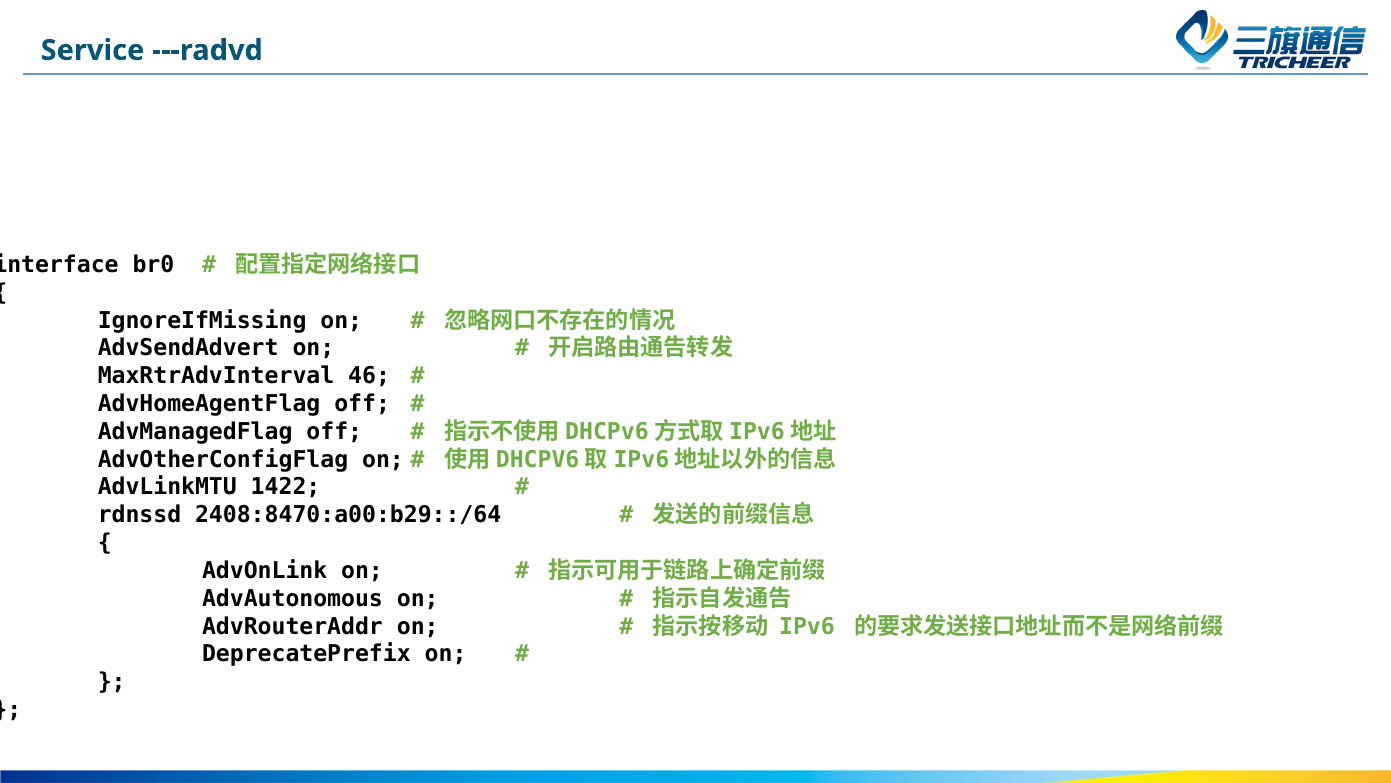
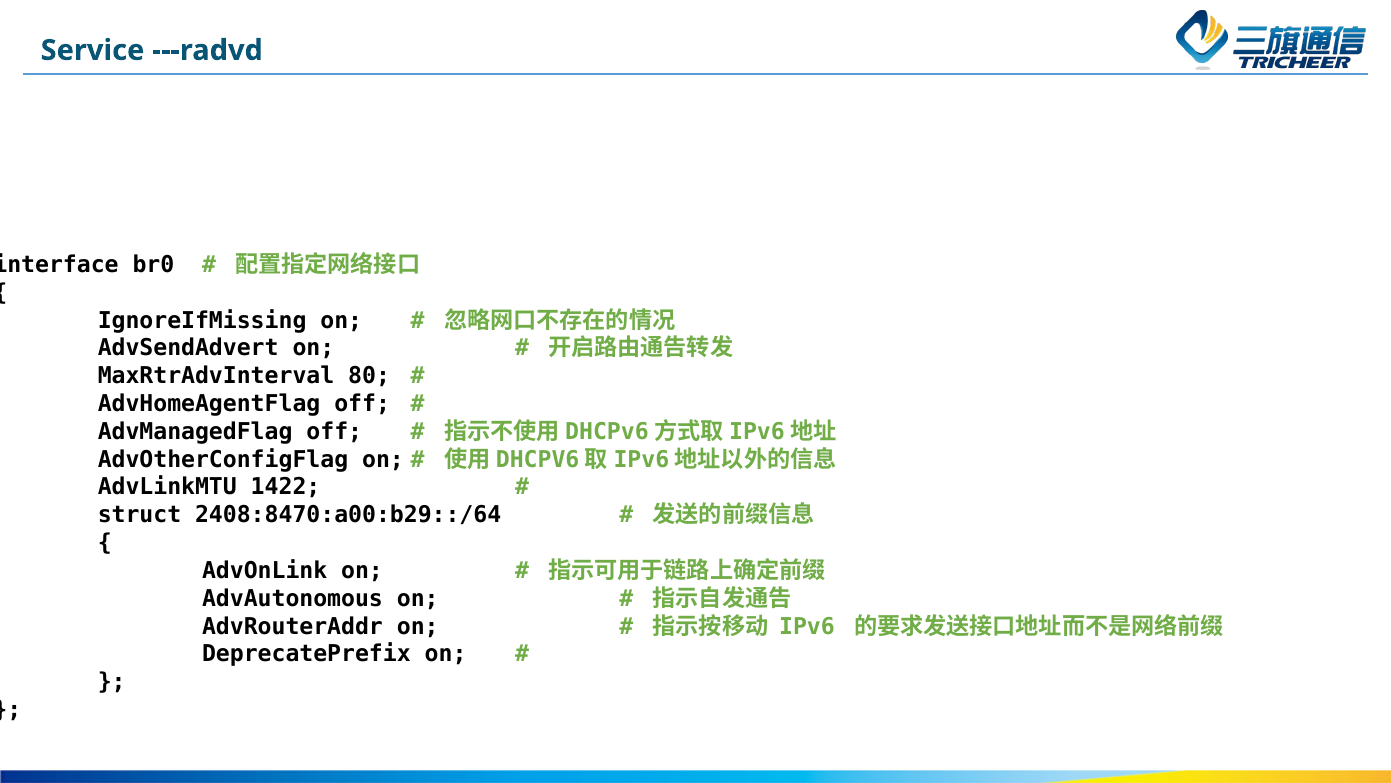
46: 46 -> 80
rdnssd: rdnssd -> struct
